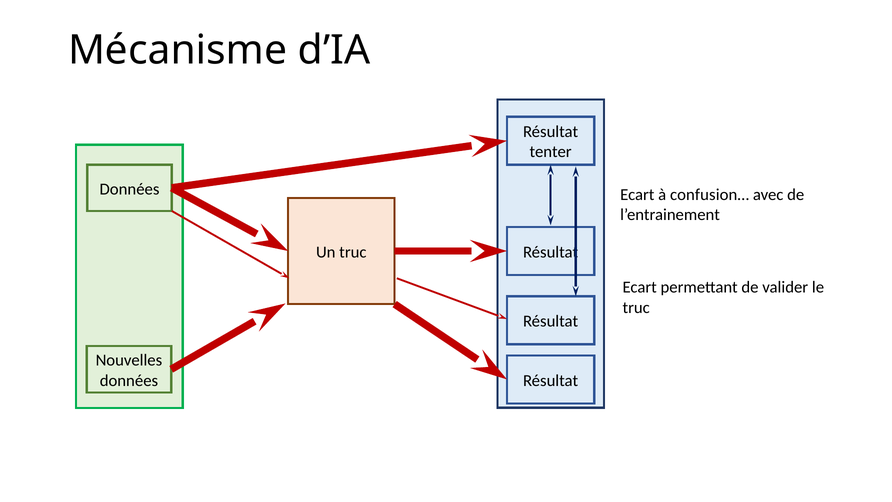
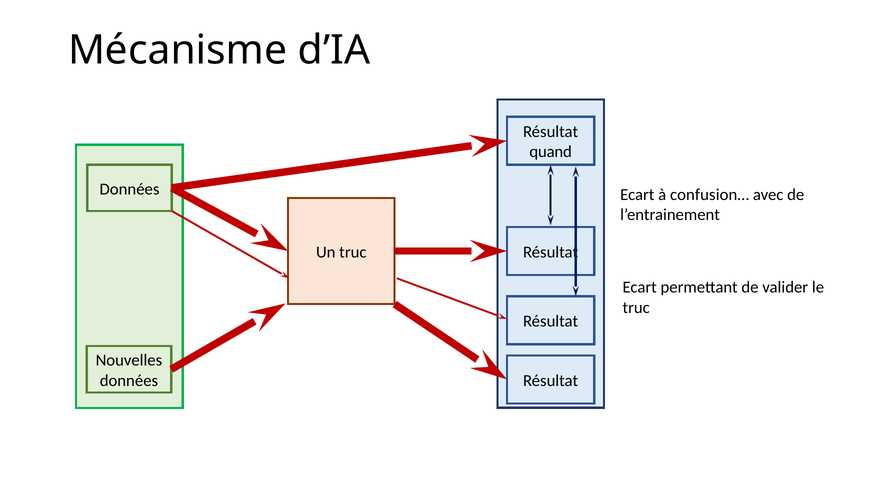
tenter: tenter -> quand
